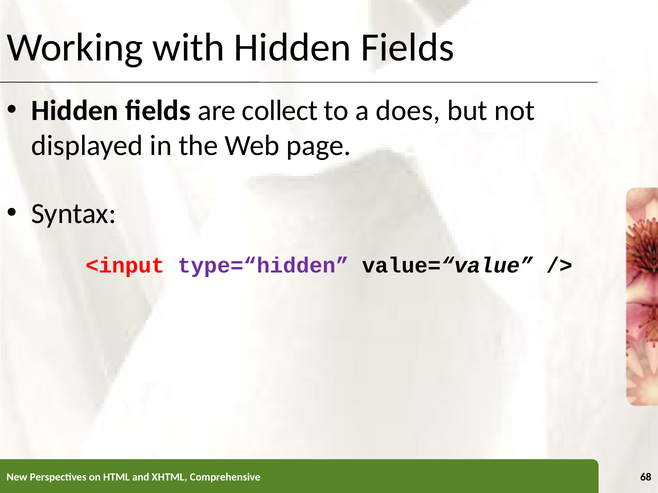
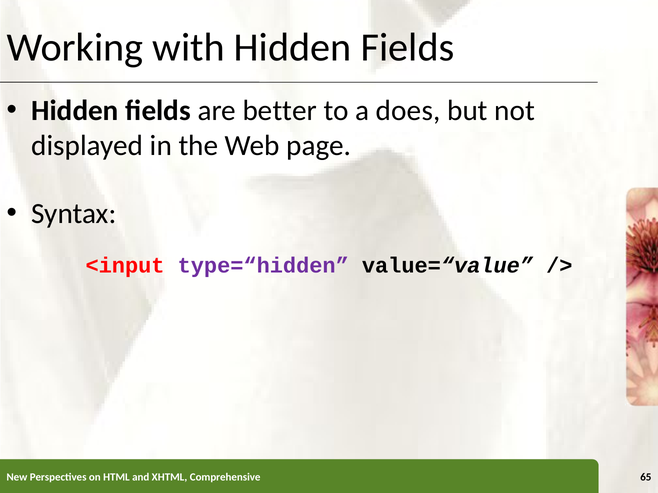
collect: collect -> better
68: 68 -> 65
